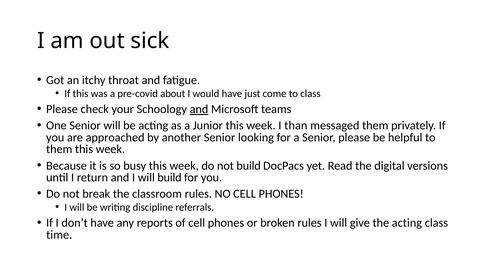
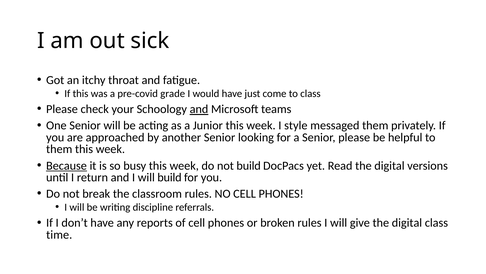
about: about -> grade
than: than -> style
Because underline: none -> present
give the acting: acting -> digital
